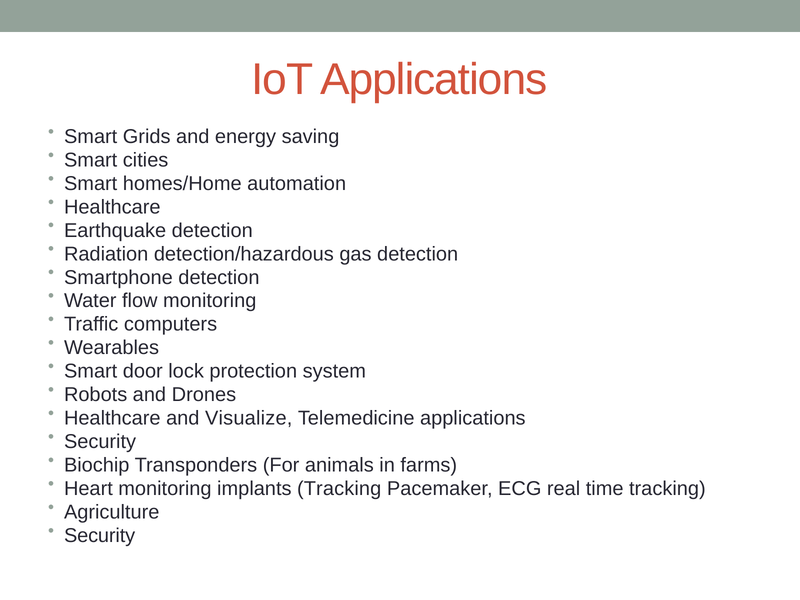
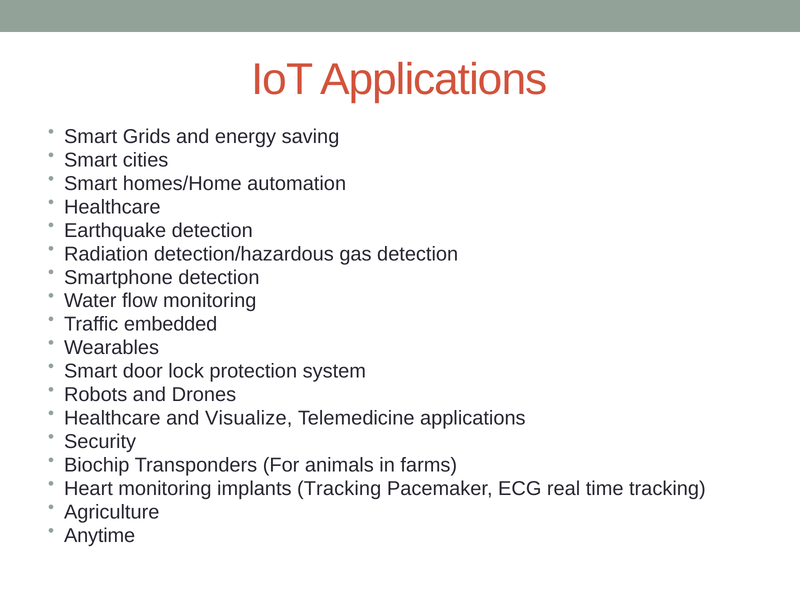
computers: computers -> embedded
Security at (100, 536): Security -> Anytime
